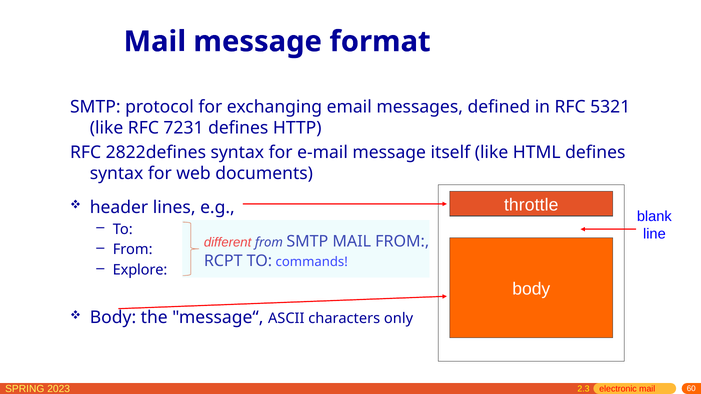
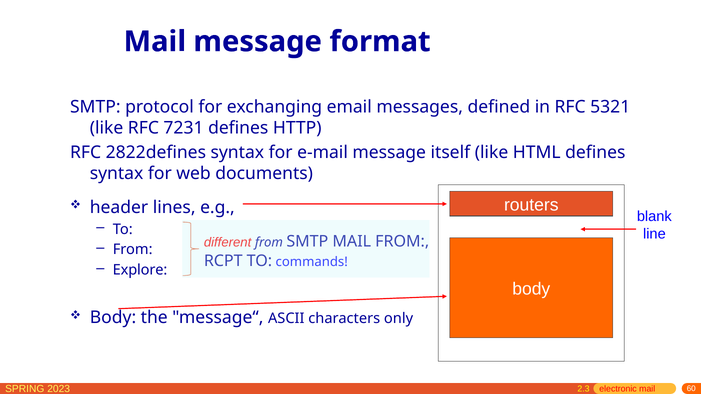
throttle: throttle -> routers
